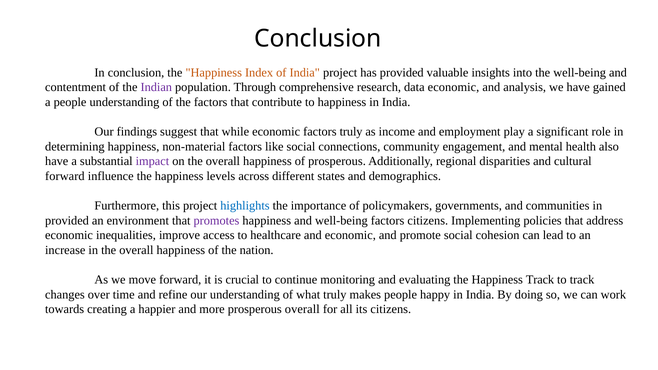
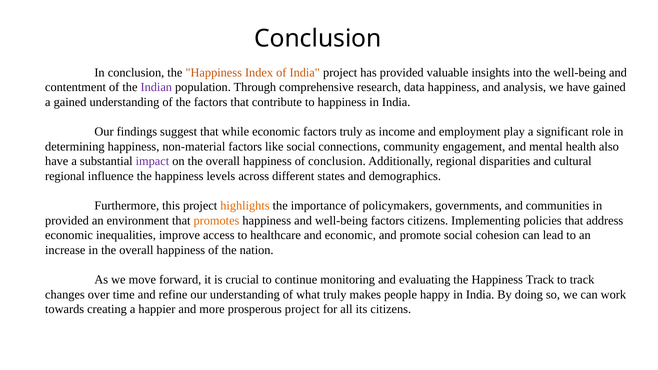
data economic: economic -> happiness
a people: people -> gained
of prosperous: prosperous -> conclusion
forward at (65, 176): forward -> regional
highlights colour: blue -> orange
promotes colour: purple -> orange
prosperous overall: overall -> project
